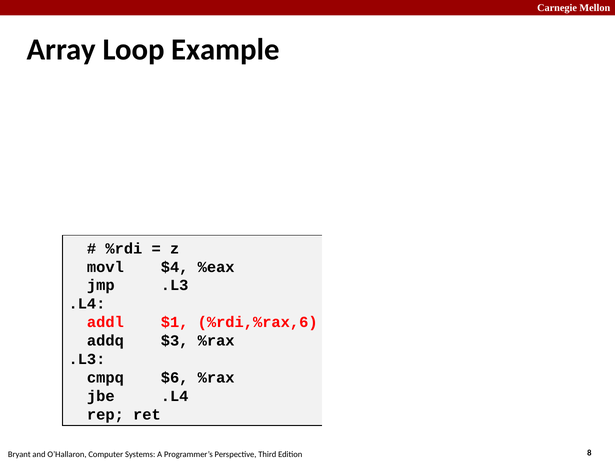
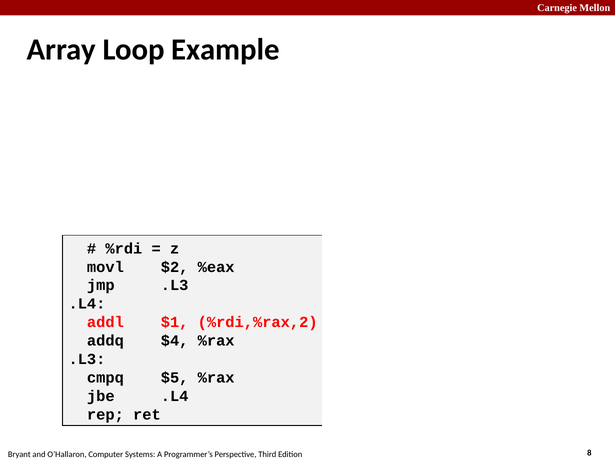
$4: $4 -> $2
%rdi,%rax,6: %rdi,%rax,6 -> %rdi,%rax,2
$3: $3 -> $4
$6: $6 -> $5
